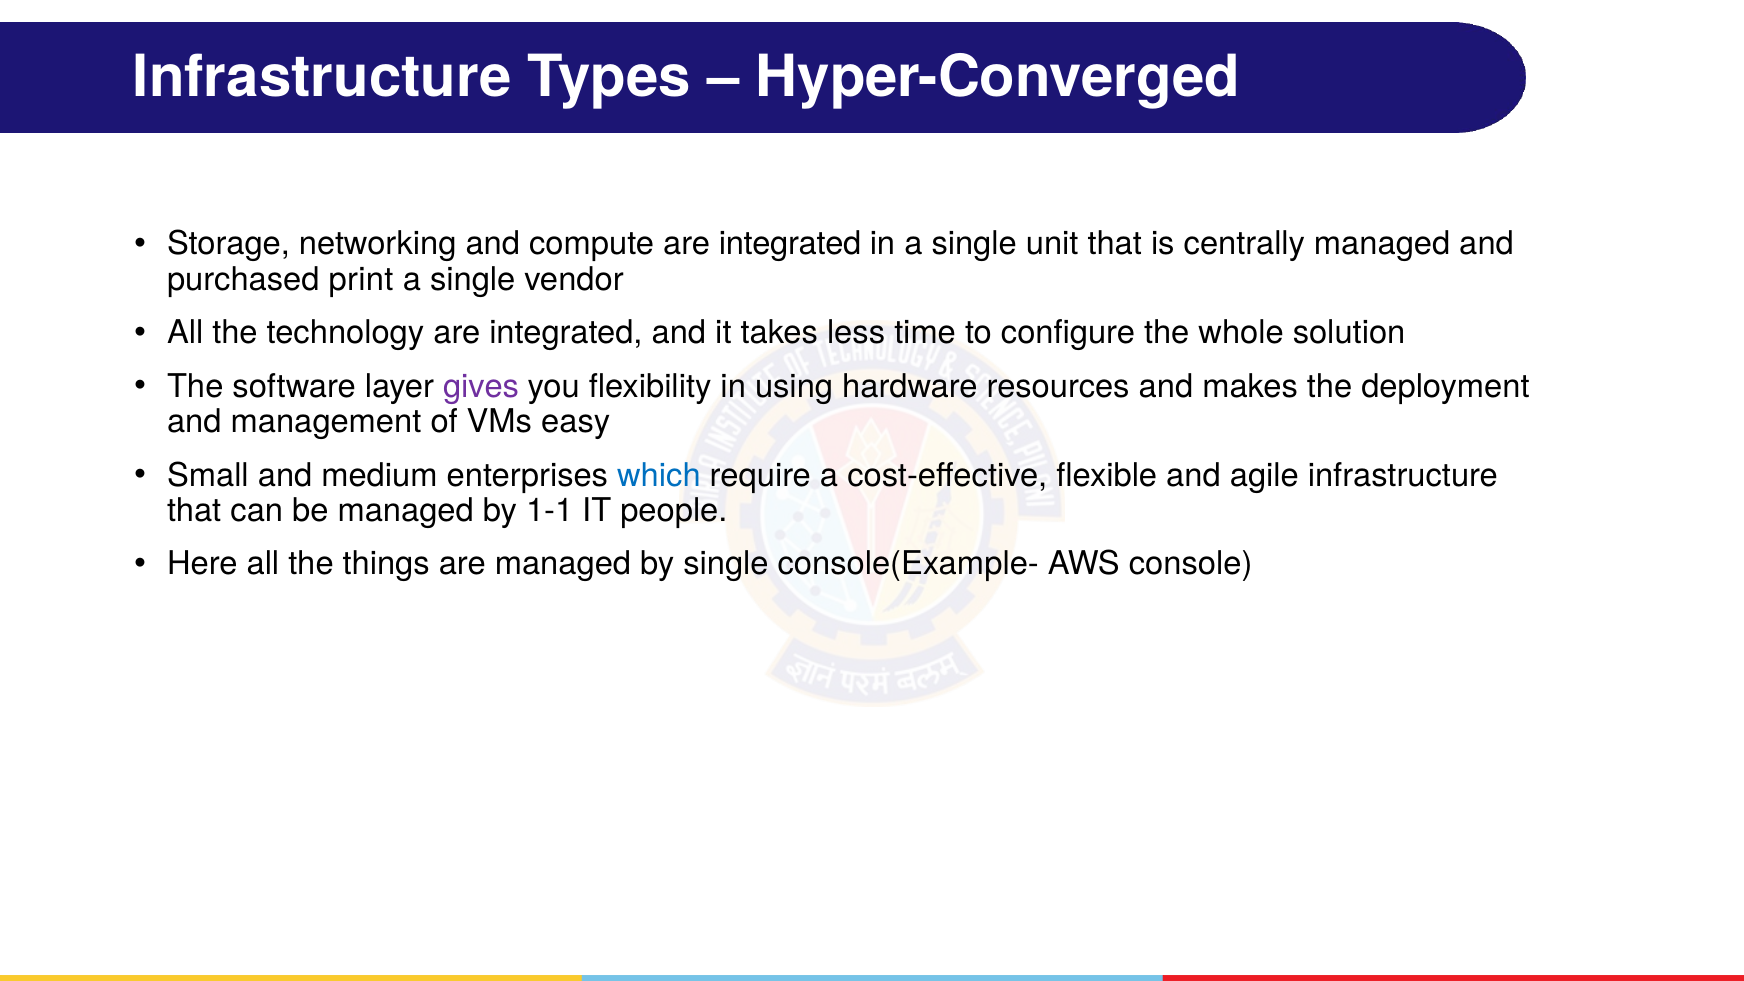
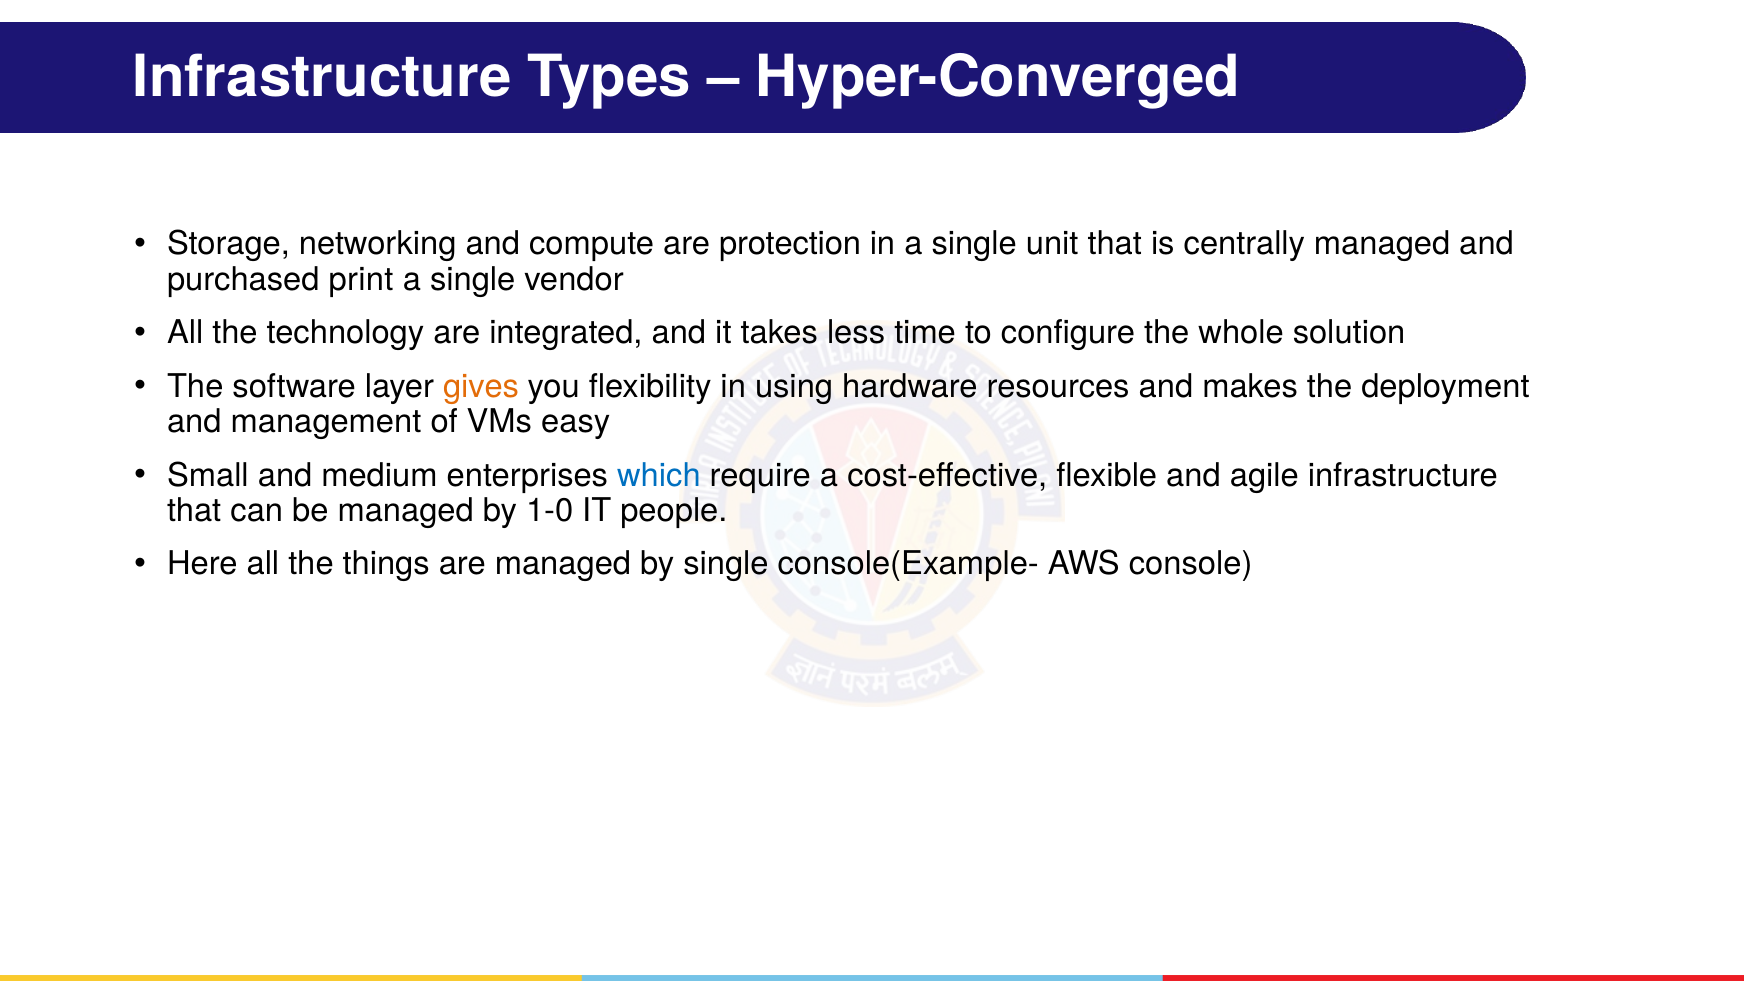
compute are integrated: integrated -> protection
gives colour: purple -> orange
1-1: 1-1 -> 1-0
